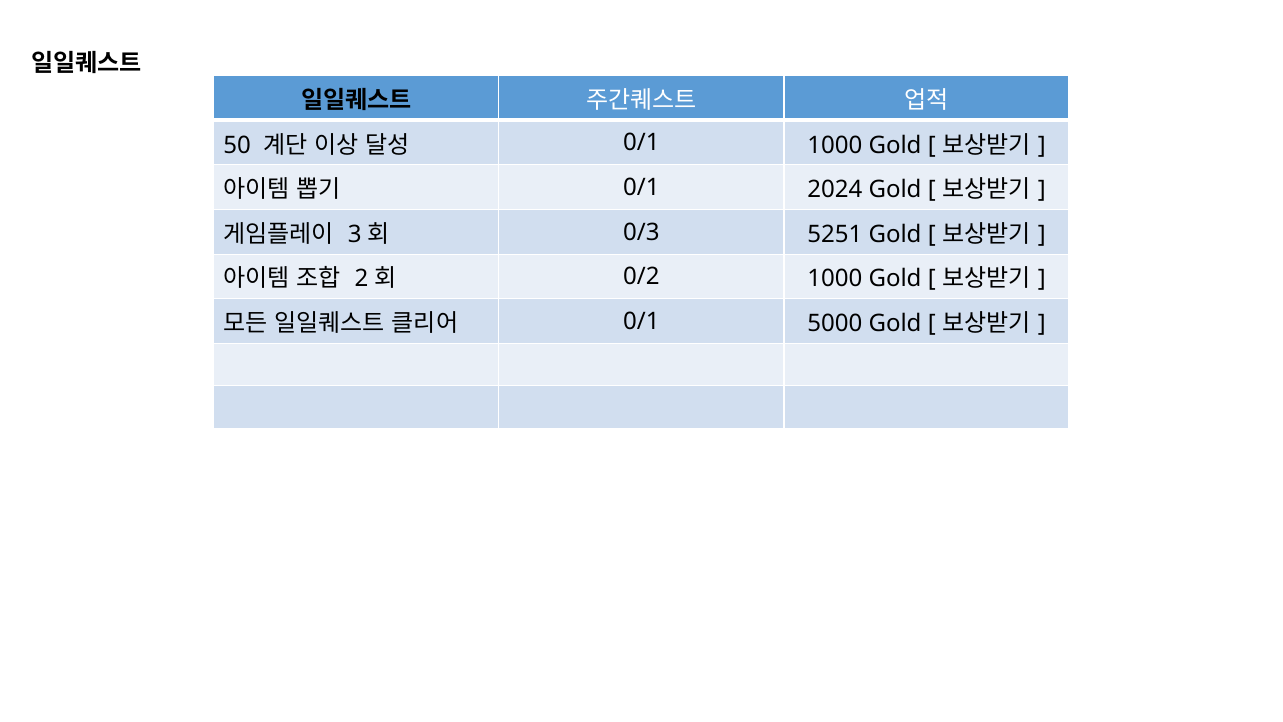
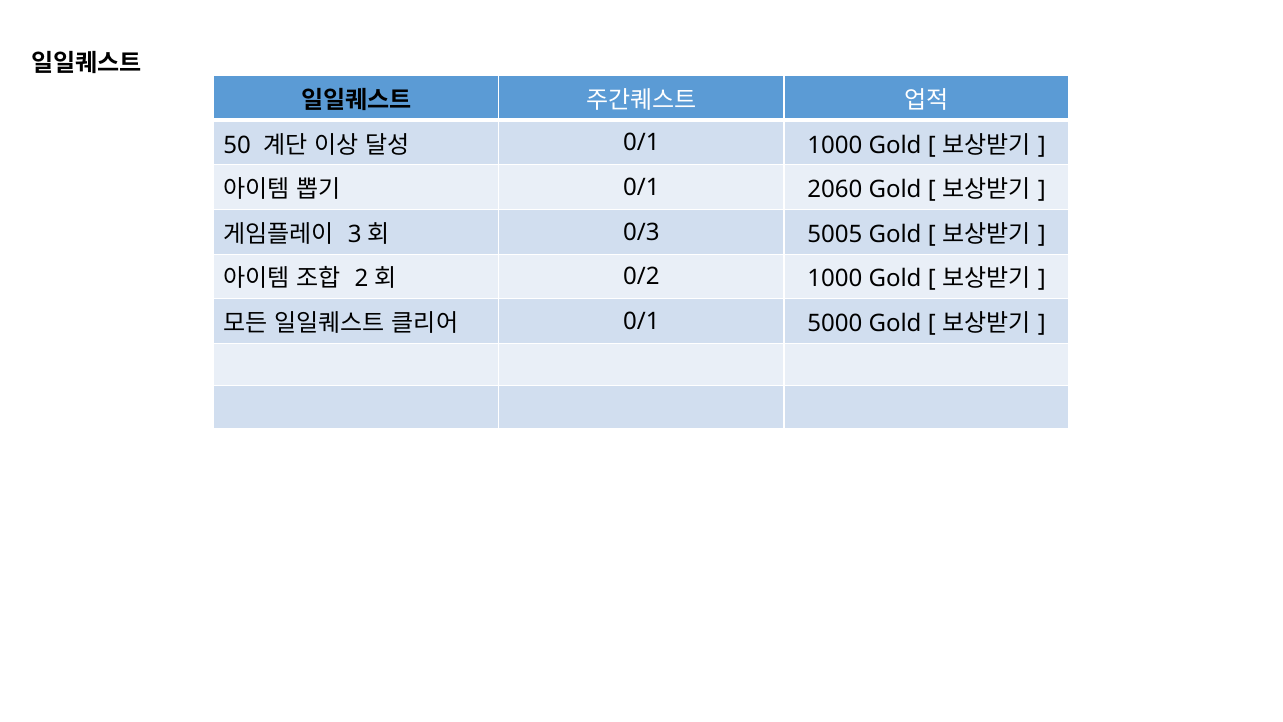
2024: 2024 -> 2060
5251: 5251 -> 5005
